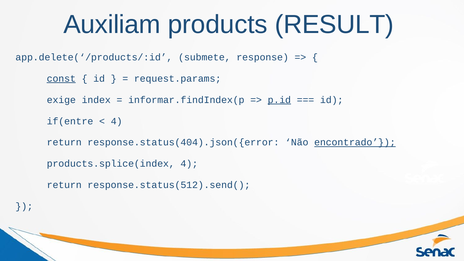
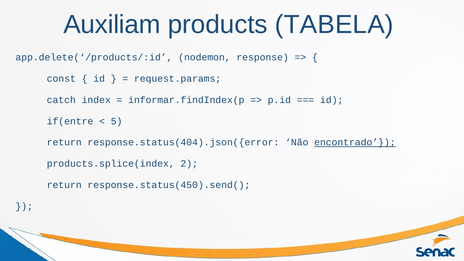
RESULT: RESULT -> TABELA
submete: submete -> nodemon
const underline: present -> none
exige: exige -> catch
p.id underline: present -> none
4 at (117, 121): 4 -> 5
products.splice(index 4: 4 -> 2
response.status(512).send(: response.status(512).send( -> response.status(450).send(
